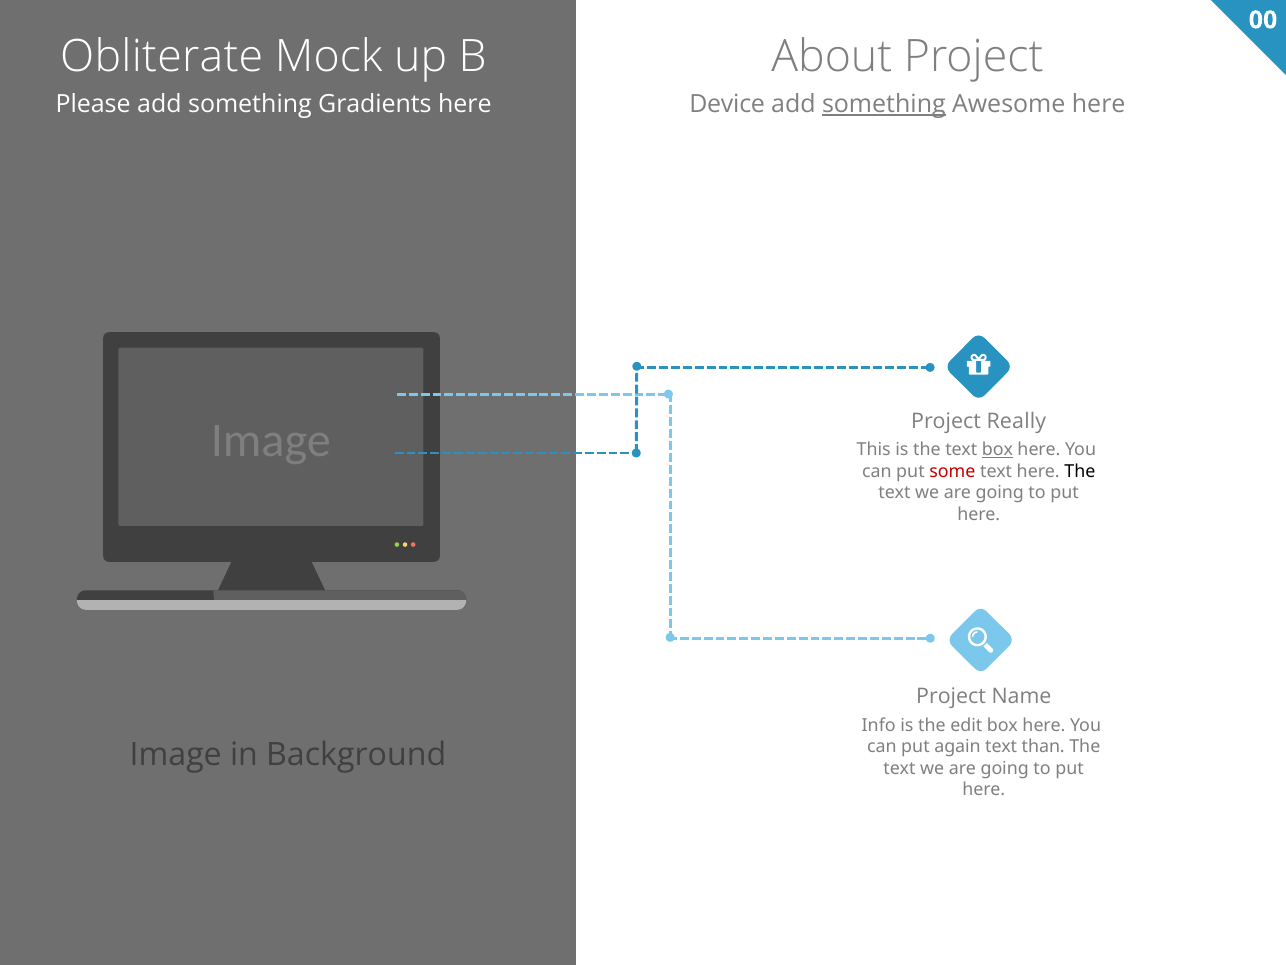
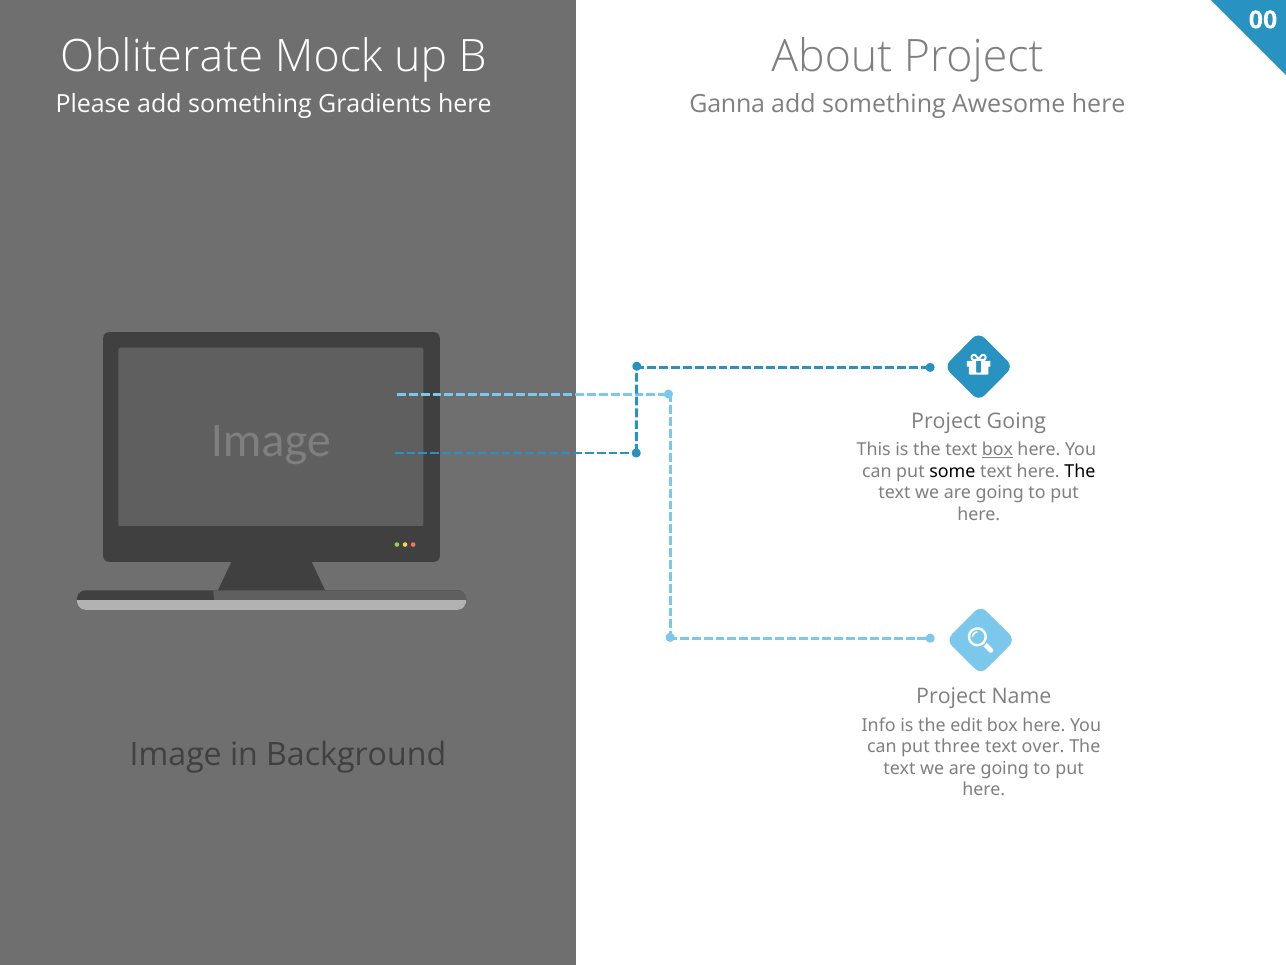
Device: Device -> Ganna
something at (884, 104) underline: present -> none
Project Really: Really -> Going
some colour: red -> black
again: again -> three
than: than -> over
